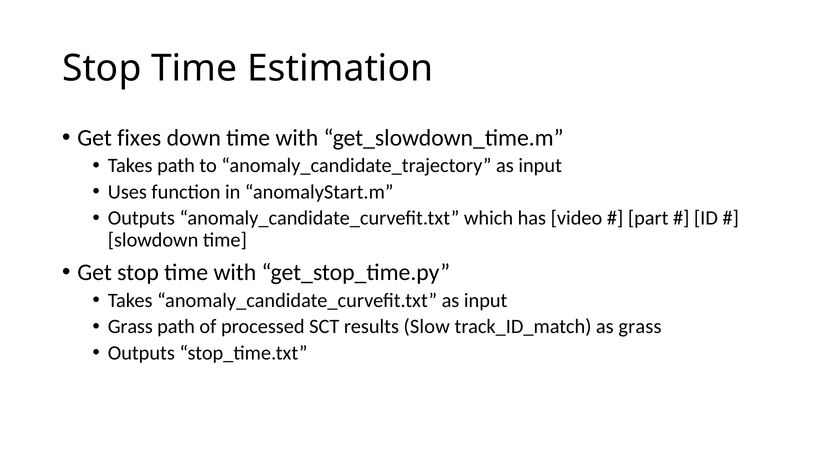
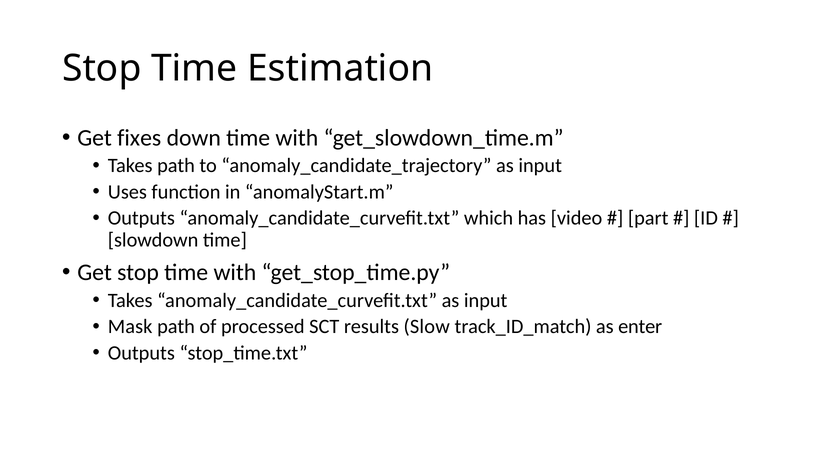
Grass at (130, 327): Grass -> Mask
as grass: grass -> enter
